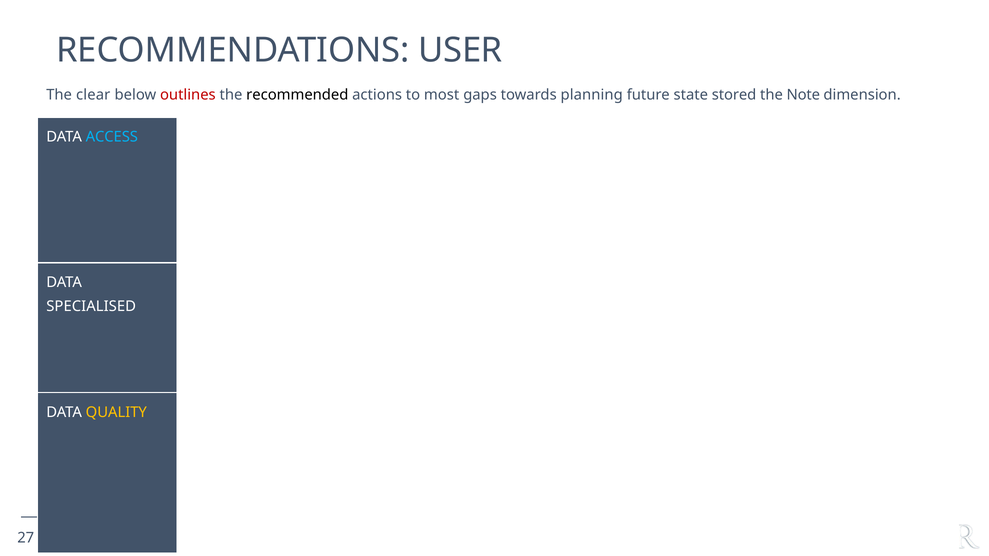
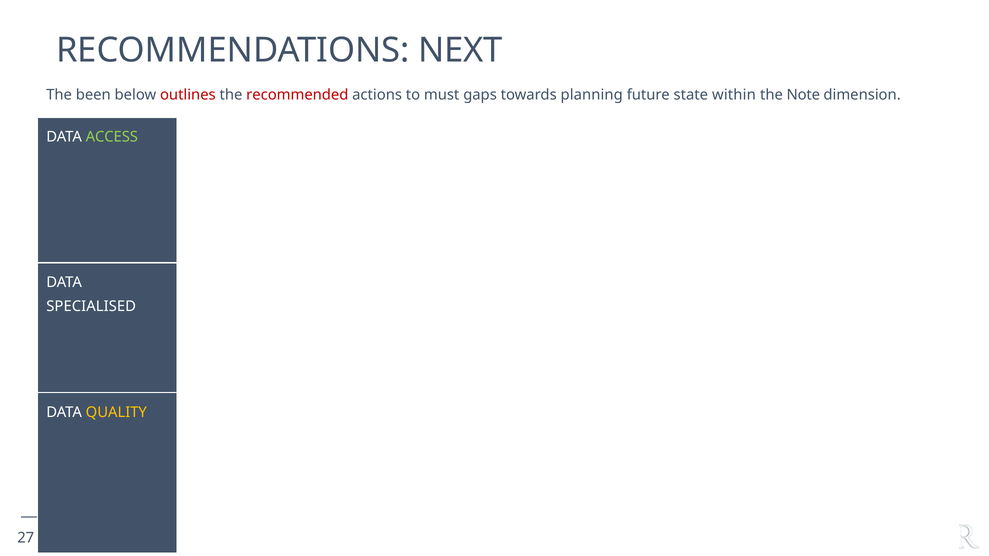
USER: USER -> NEXT
clear: clear -> been
recommended colour: black -> red
most: most -> must
stored: stored -> within
ACCESS colour: light blue -> light green
